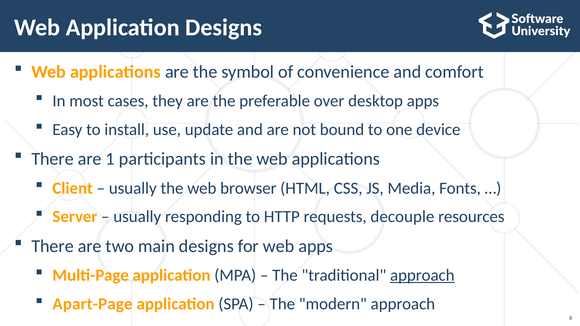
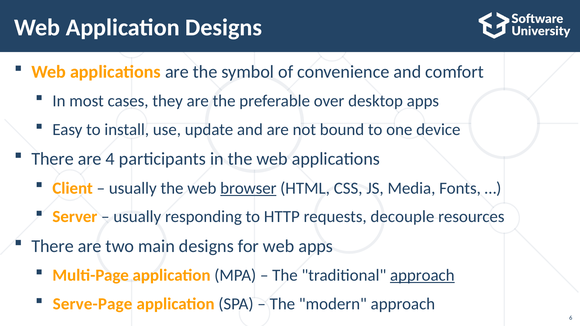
1: 1 -> 4
browser underline: none -> present
Apart-Page: Apart-Page -> Serve-Page
